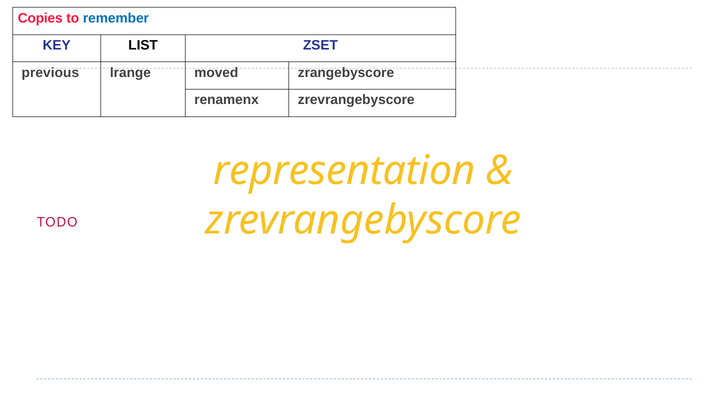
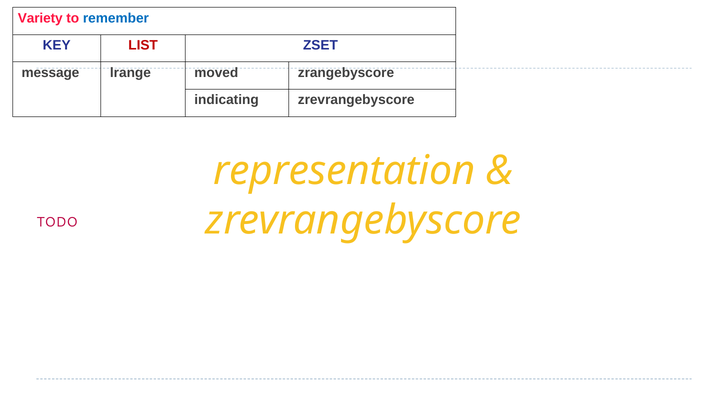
Copies: Copies -> Variety
LIST colour: black -> red
previous: previous -> message
renamenx: renamenx -> indicating
